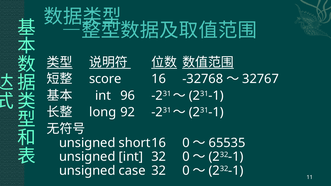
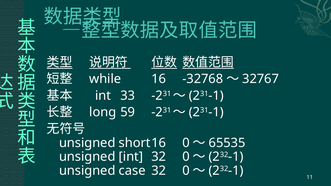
score: score -> while
96: 96 -> 33
92: 92 -> 59
